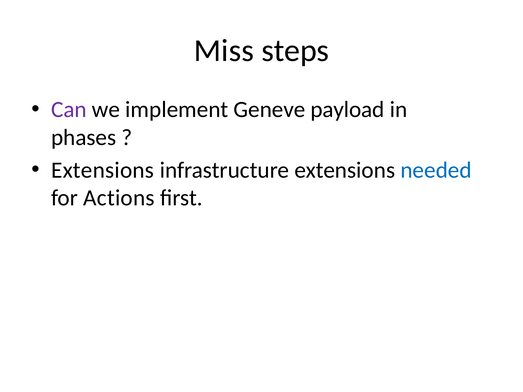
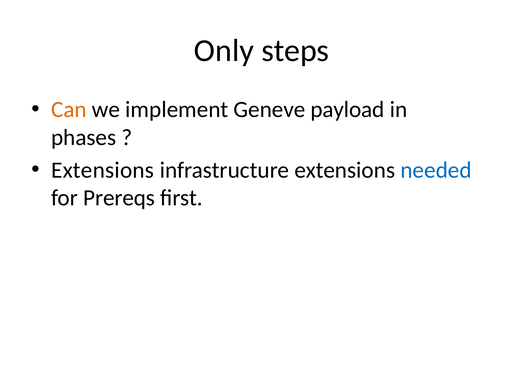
Miss: Miss -> Only
Can colour: purple -> orange
Actions: Actions -> Prereqs
